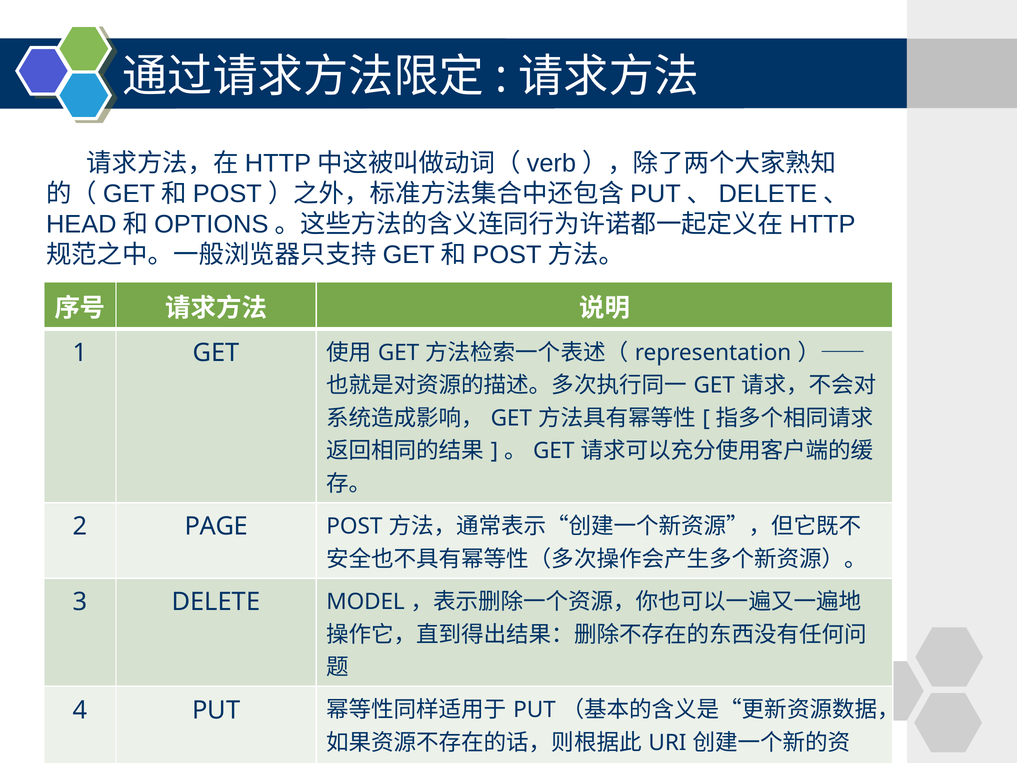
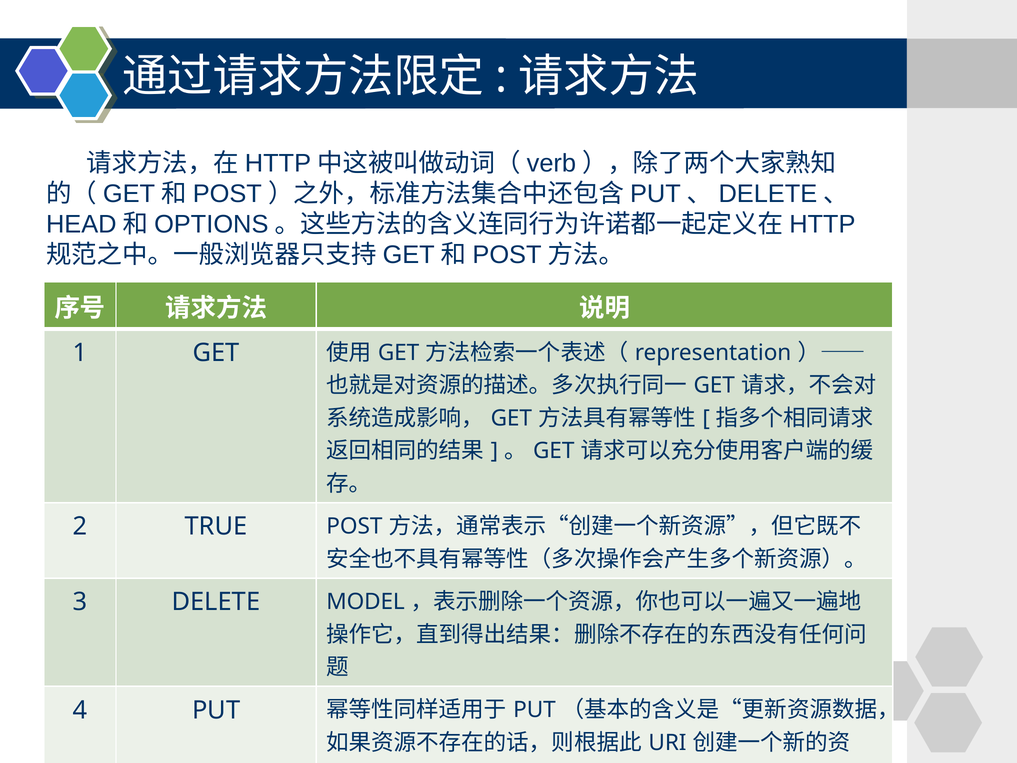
PAGE: PAGE -> TRUE
